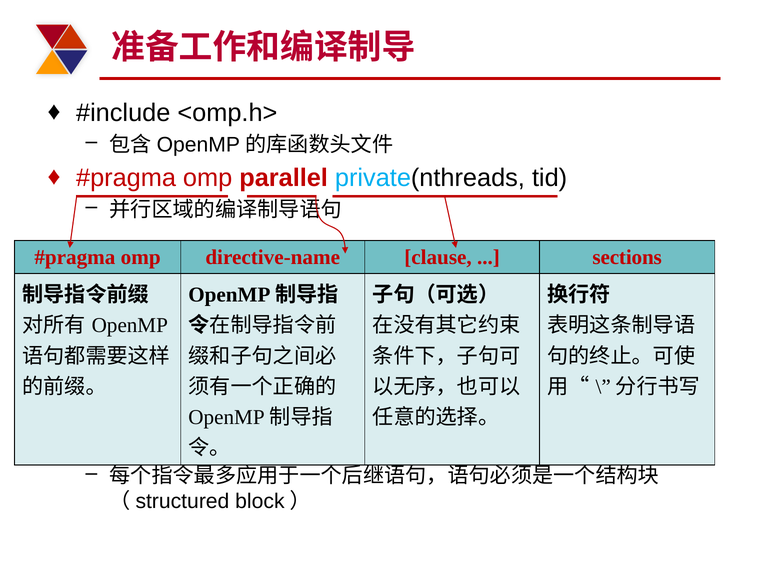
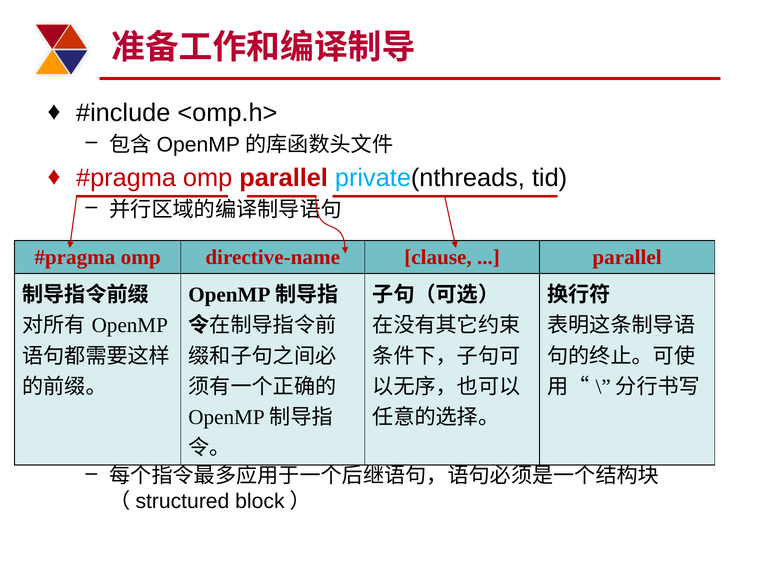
sections at (627, 257): sections -> parallel
